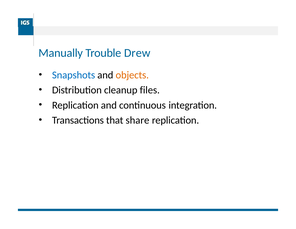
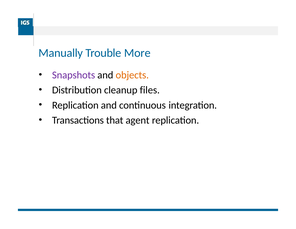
Drew: Drew -> More
Snapshots colour: blue -> purple
share: share -> agent
